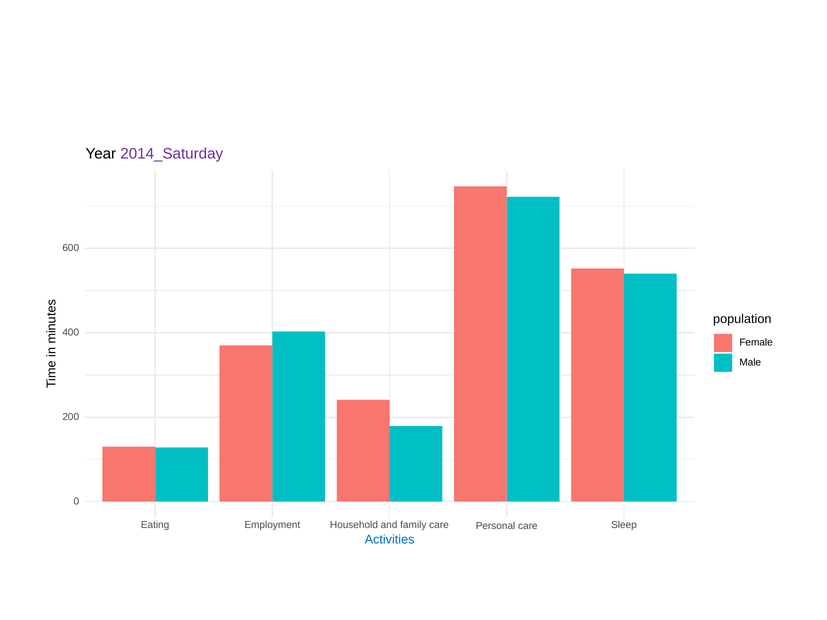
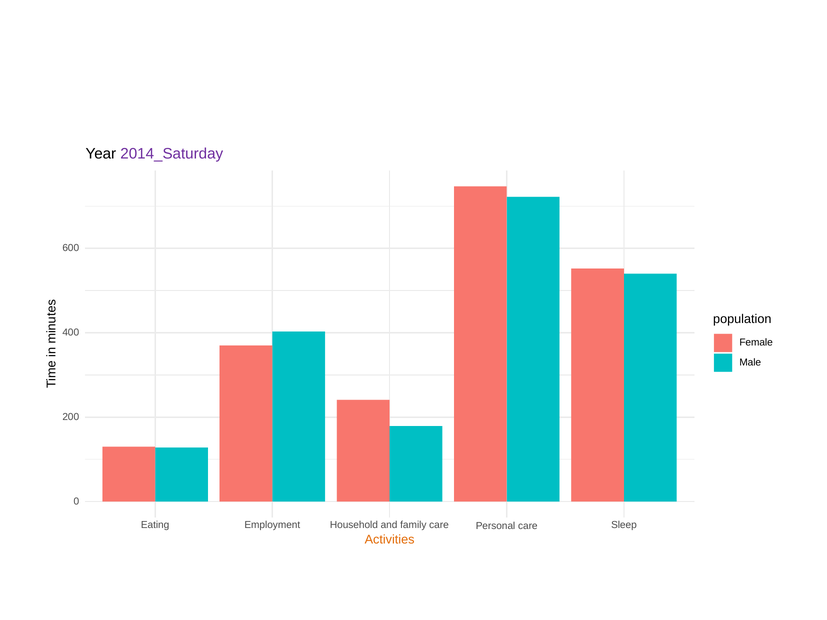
Activities colour: blue -> orange
